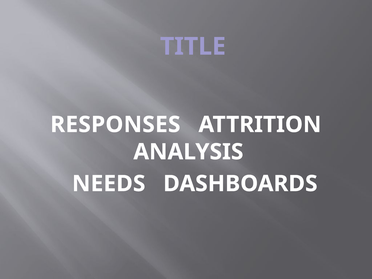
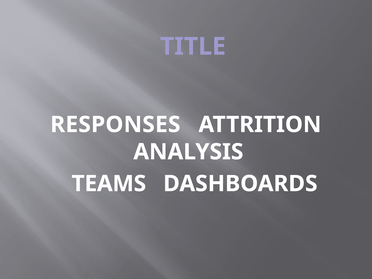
NEEDS: NEEDS -> TEAMS
